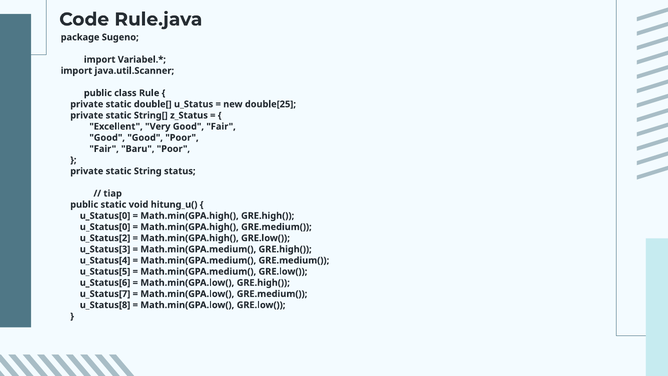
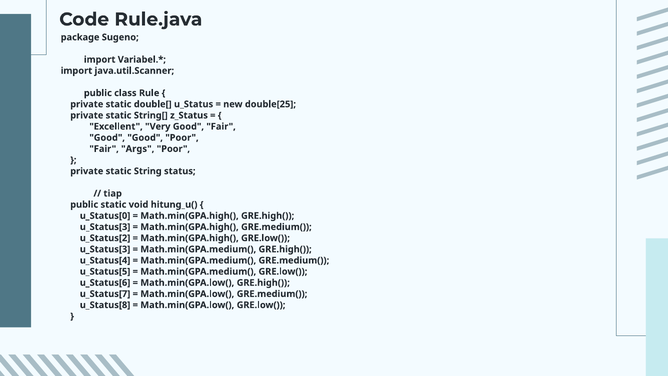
Baru: Baru -> Args
u_Status[0 at (105, 227): u_Status[0 -> u_Status[3
